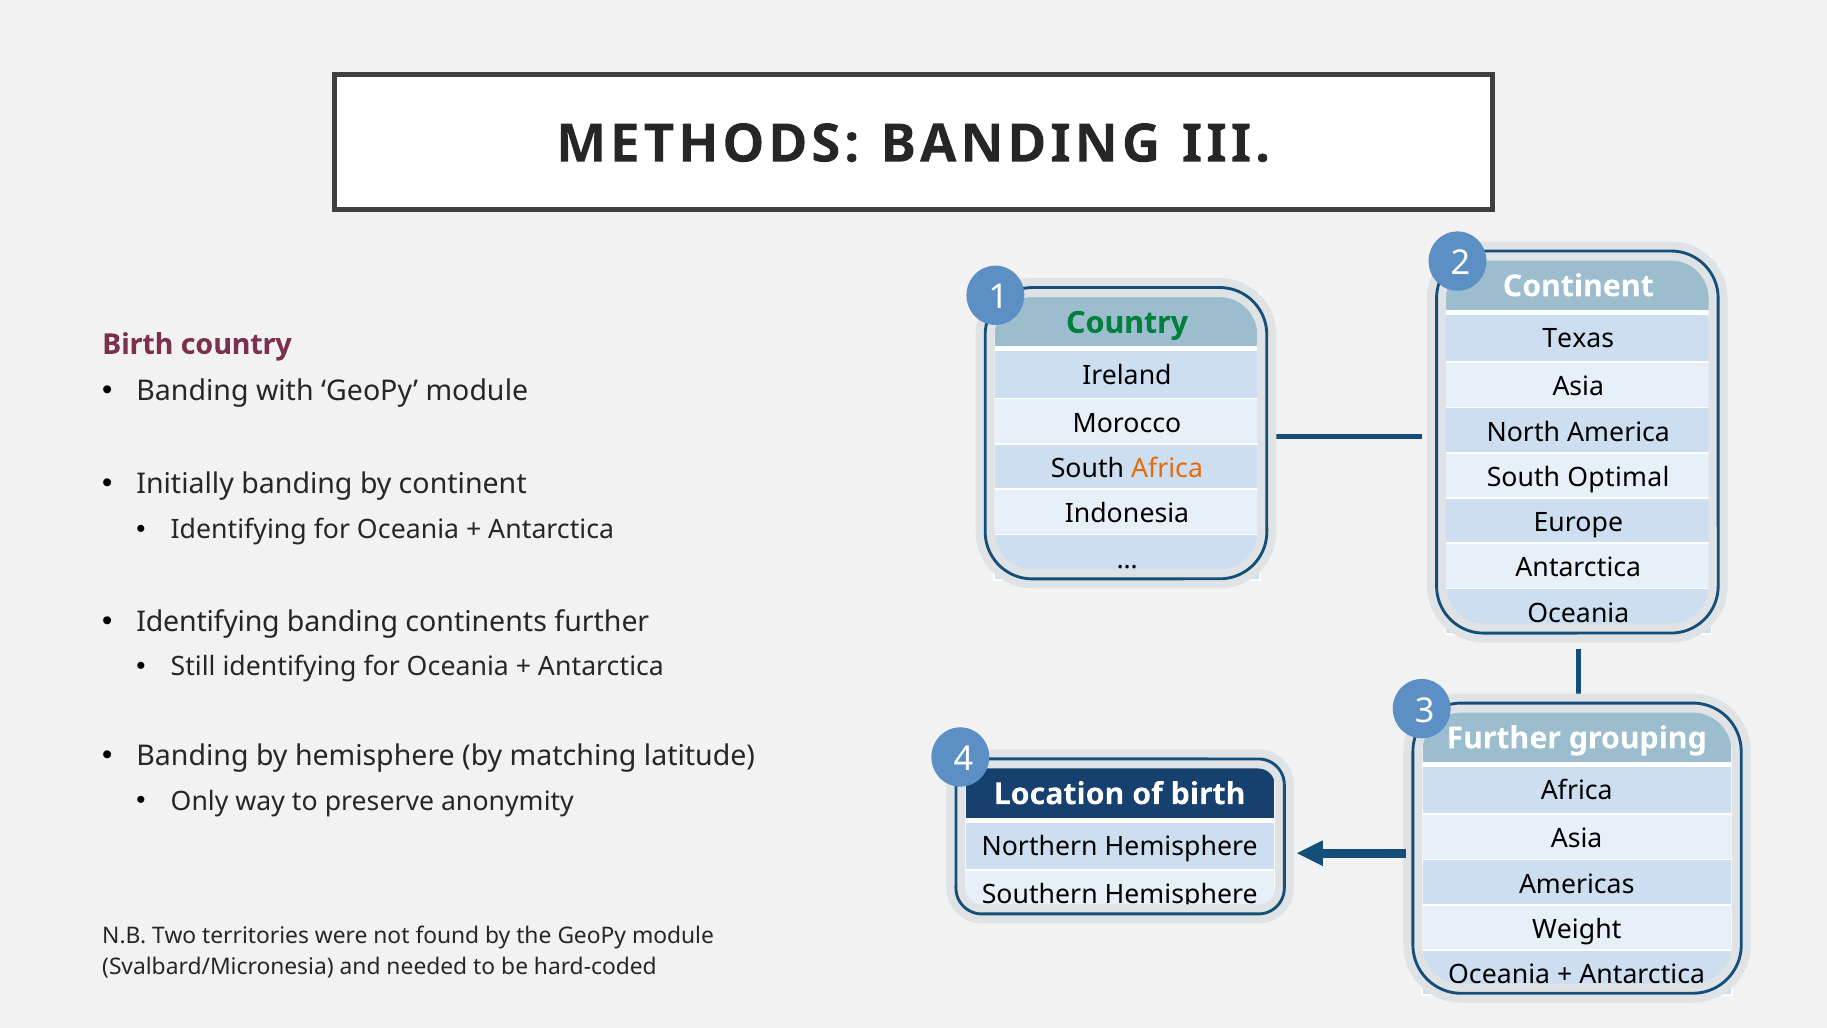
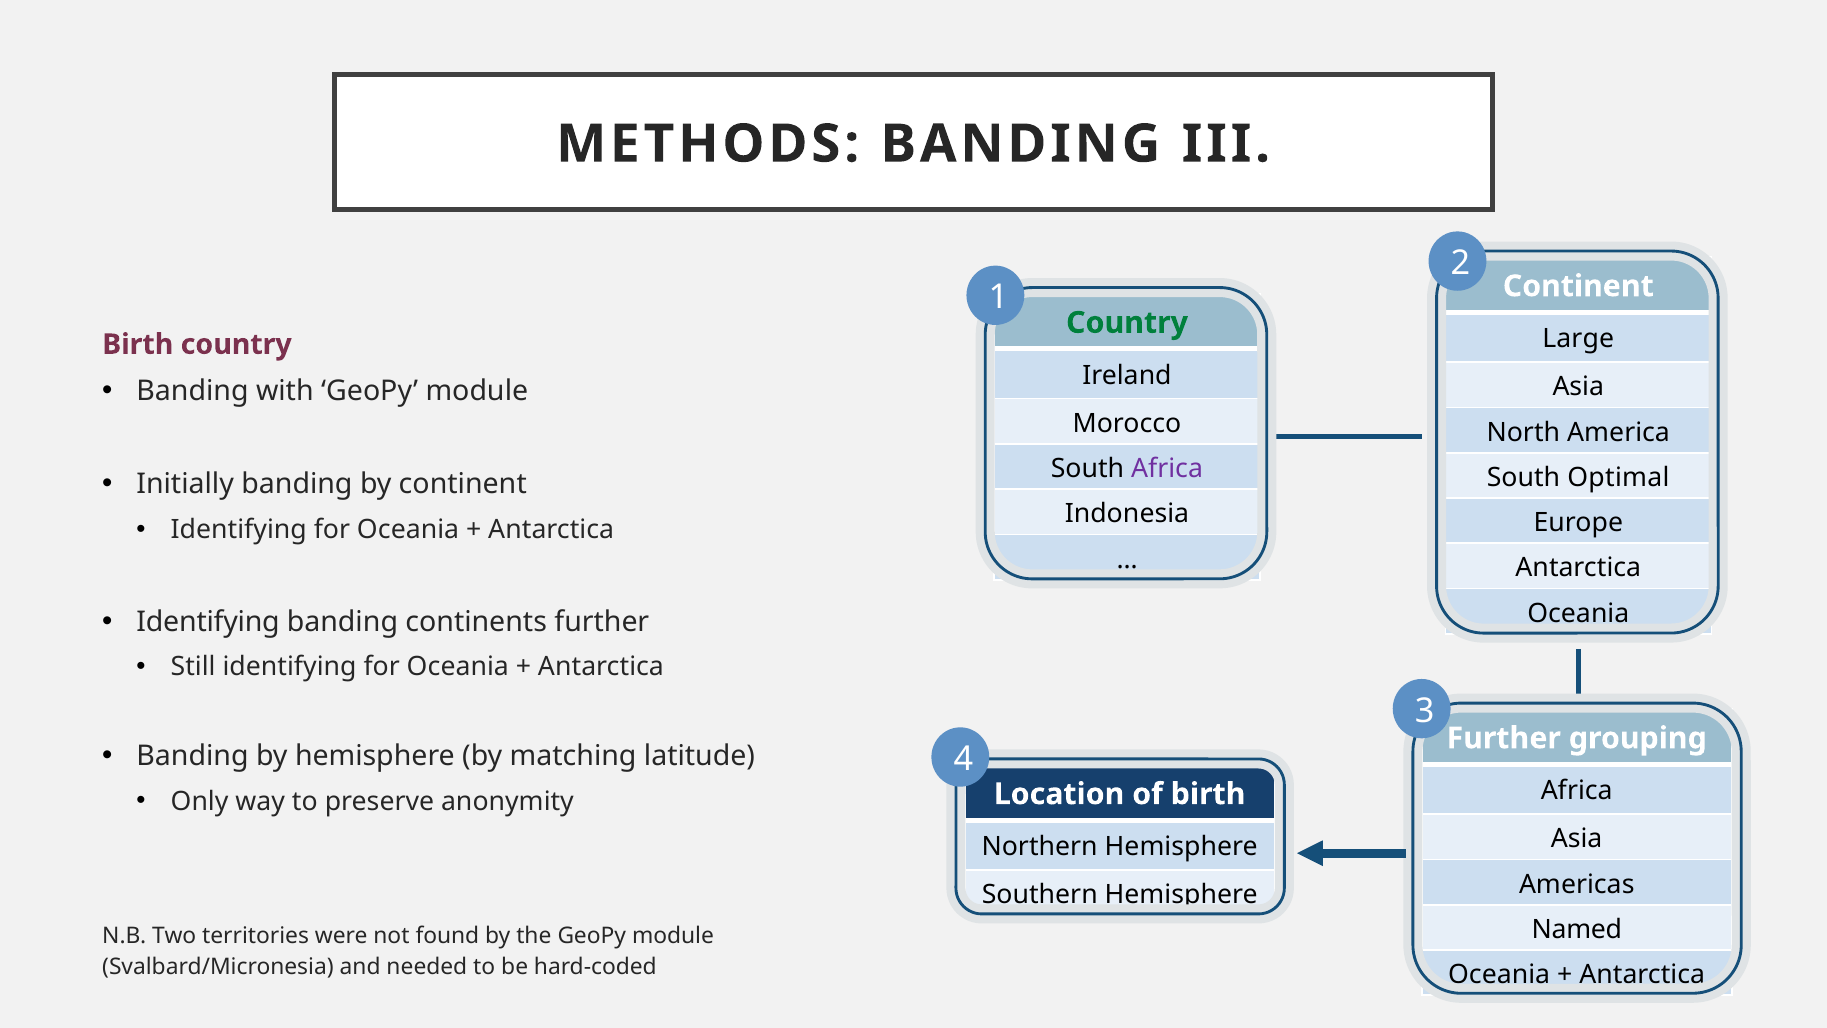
Texas: Texas -> Large
Africa at (1167, 469) colour: orange -> purple
Weight: Weight -> Named
